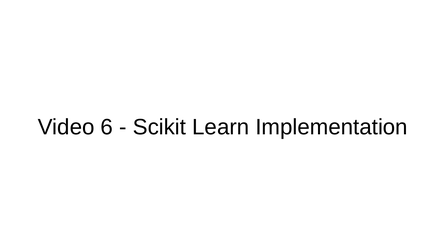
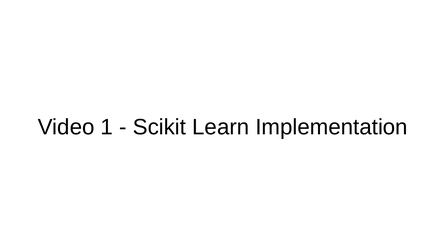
6: 6 -> 1
